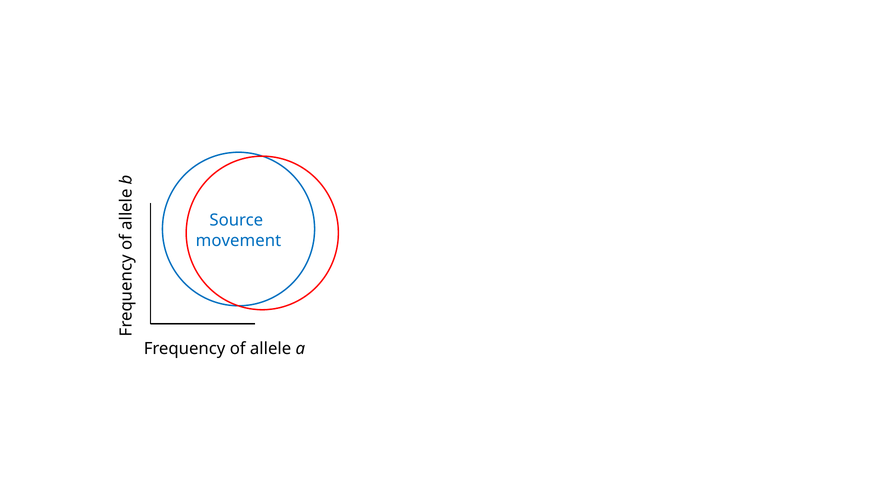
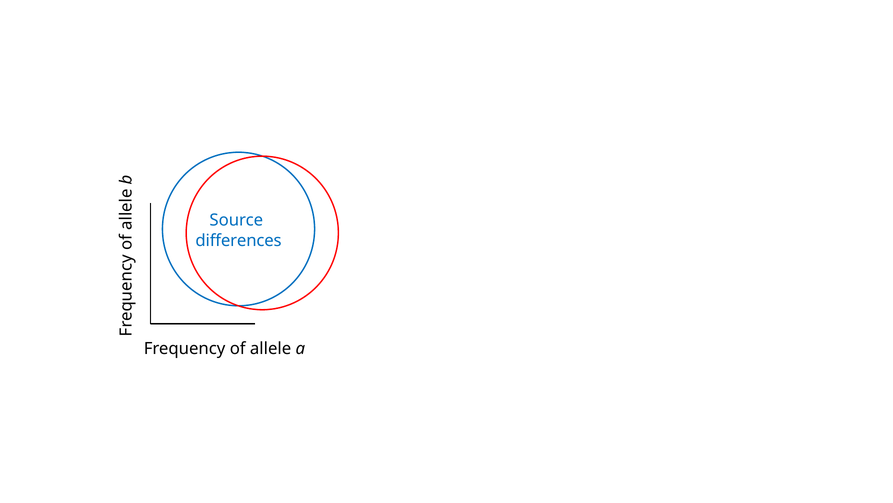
movement: movement -> differences
